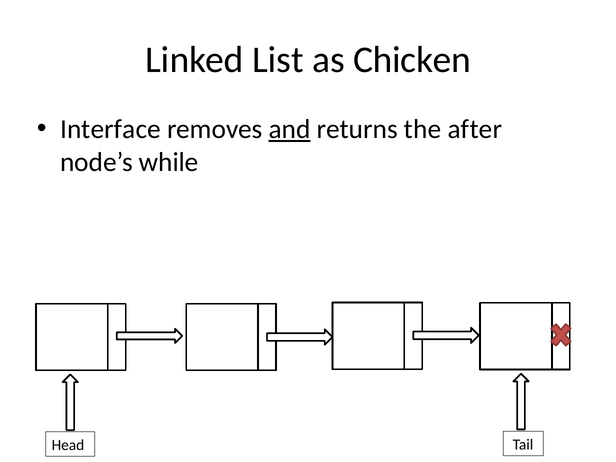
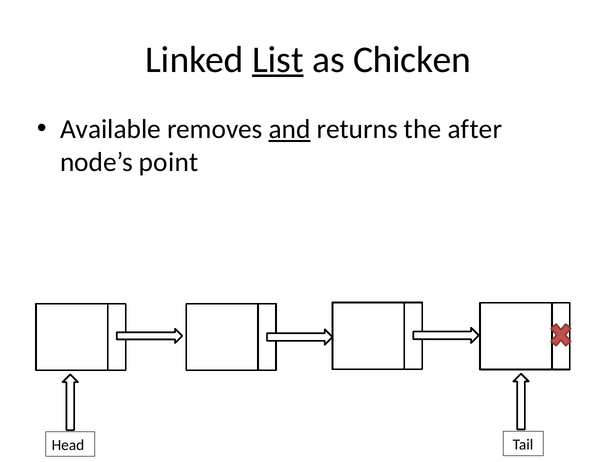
List underline: none -> present
Interface: Interface -> Available
while: while -> point
